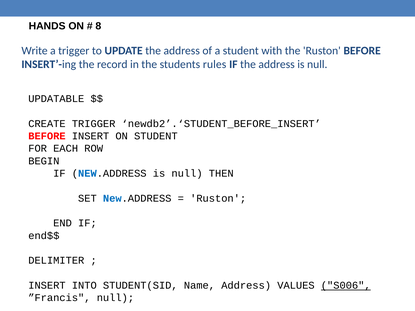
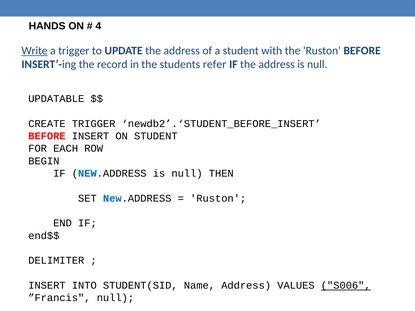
8: 8 -> 4
Write underline: none -> present
rules: rules -> refer
